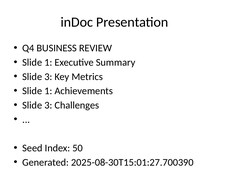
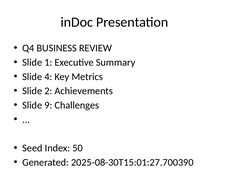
3 at (48, 77): 3 -> 4
1 at (48, 91): 1 -> 2
3 at (48, 105): 3 -> 9
